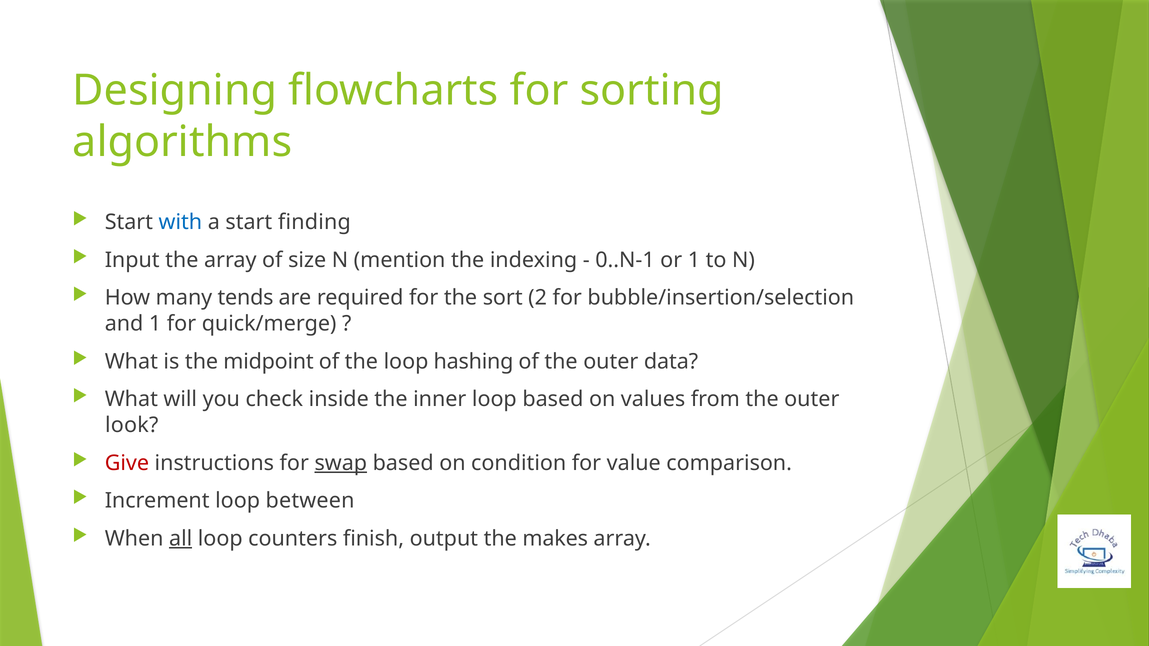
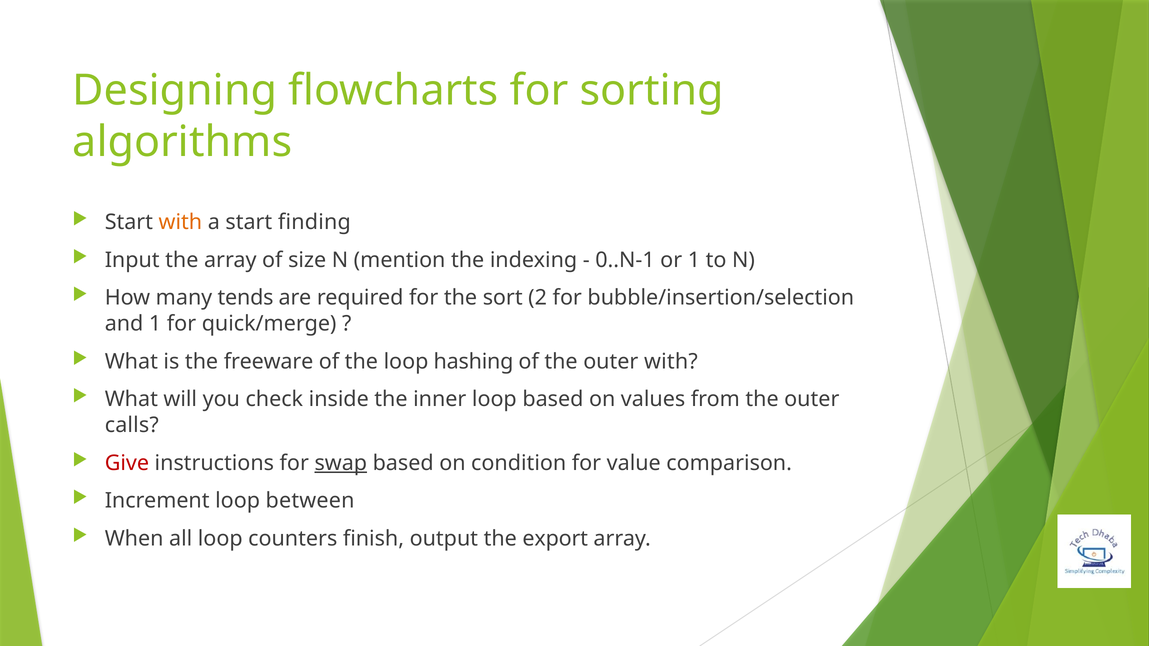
with at (180, 222) colour: blue -> orange
midpoint: midpoint -> freeware
outer data: data -> with
look: look -> calls
all underline: present -> none
makes: makes -> export
